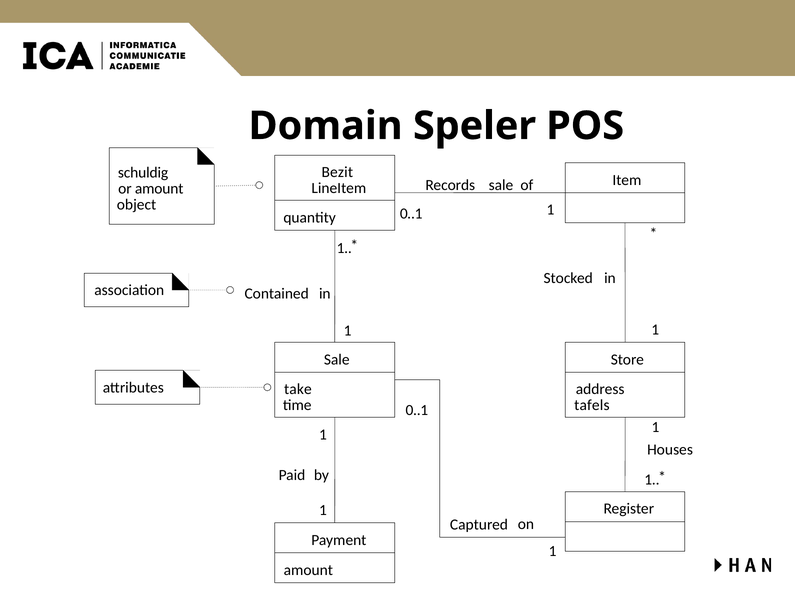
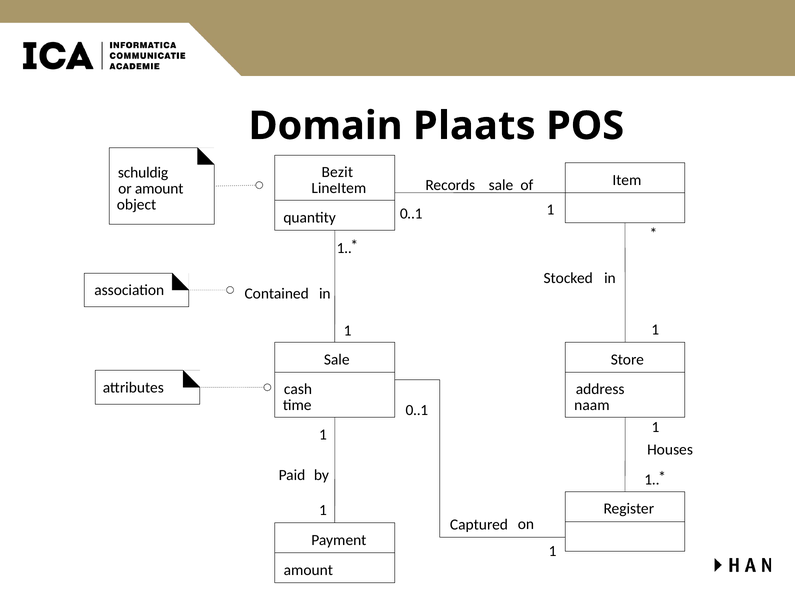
Speler: Speler -> Plaats
take: take -> cash
tafels: tafels -> naam
